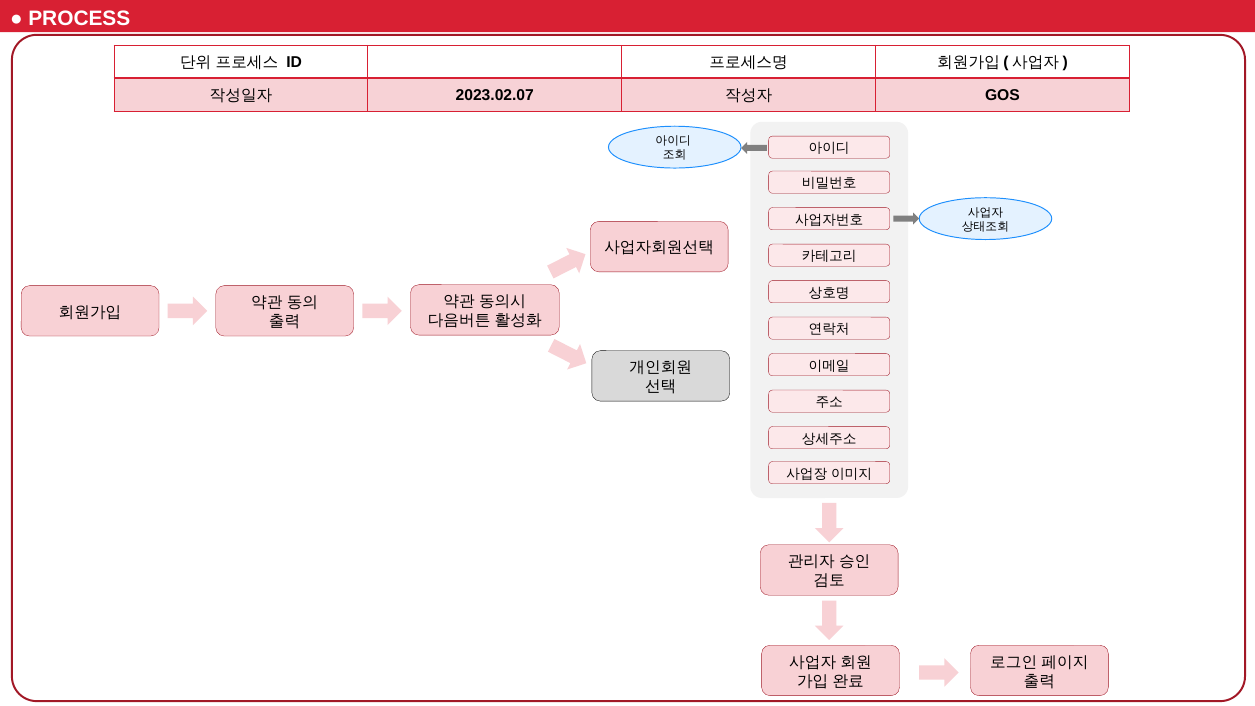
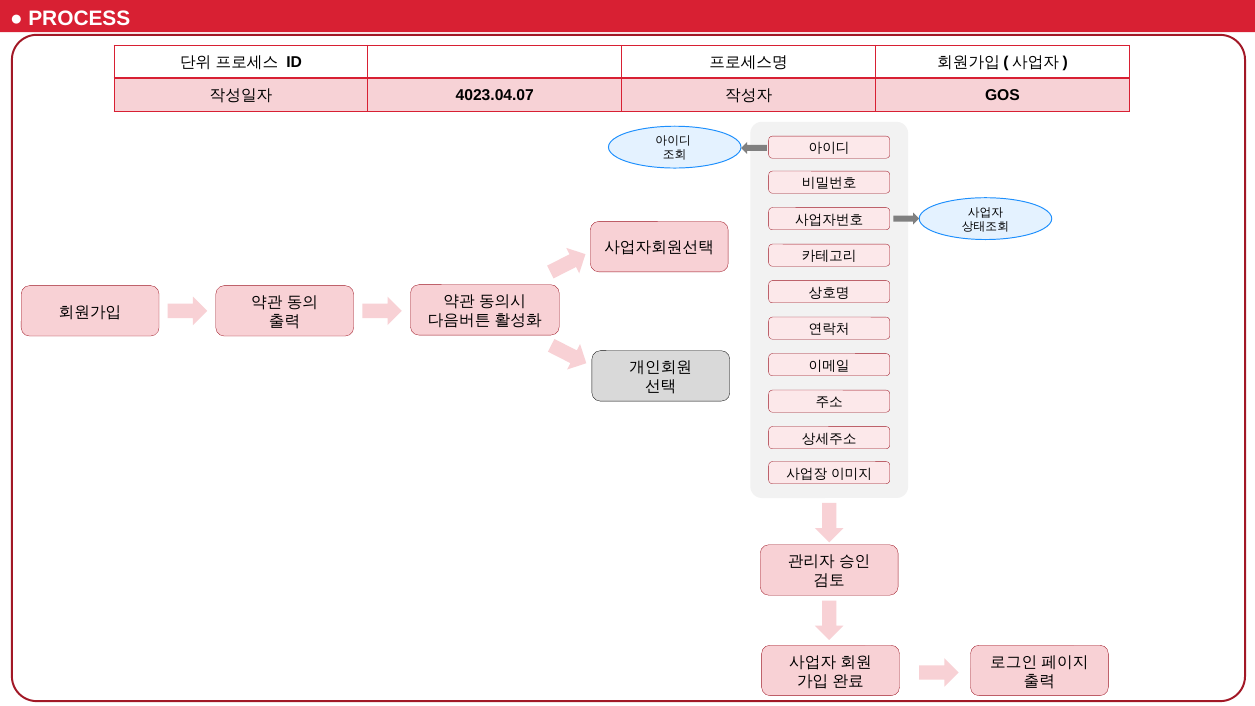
2023.02.07: 2023.02.07 -> 4023.04.07
